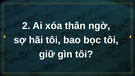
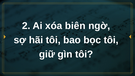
thân: thân -> biên
